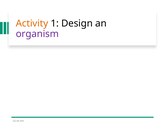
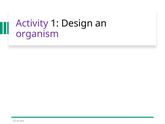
Activity colour: orange -> purple
